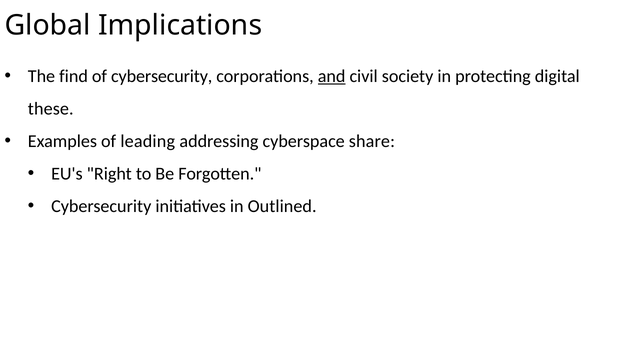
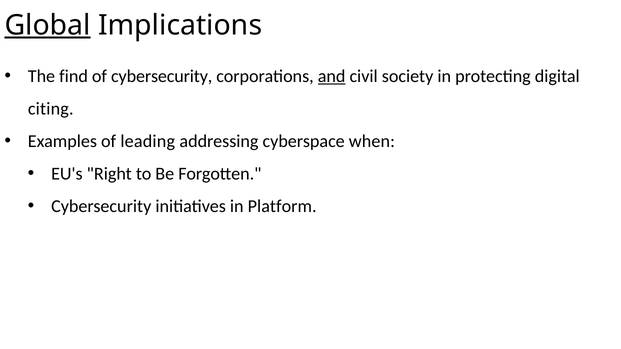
Global underline: none -> present
these: these -> citing
share: share -> when
Outlined: Outlined -> Platform
